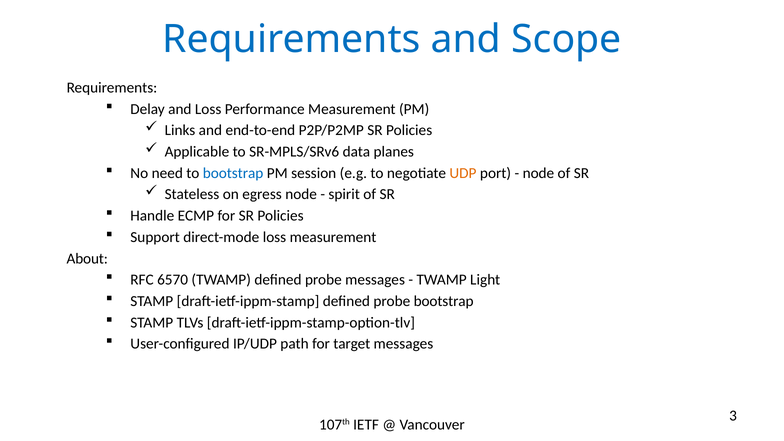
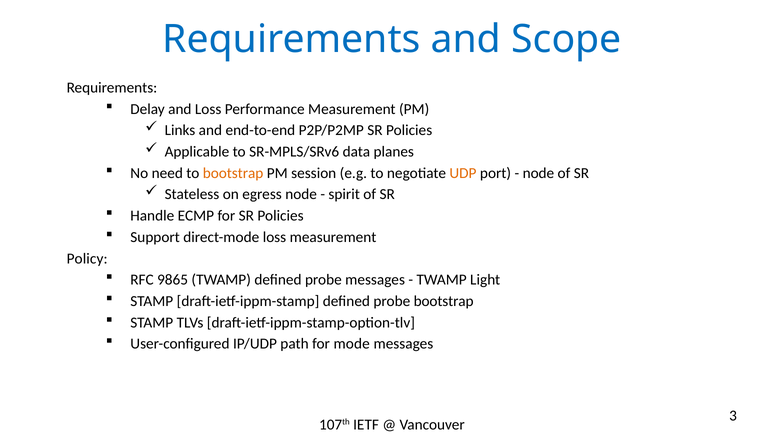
bootstrap at (233, 173) colour: blue -> orange
About: About -> Policy
6570: 6570 -> 9865
target: target -> mode
